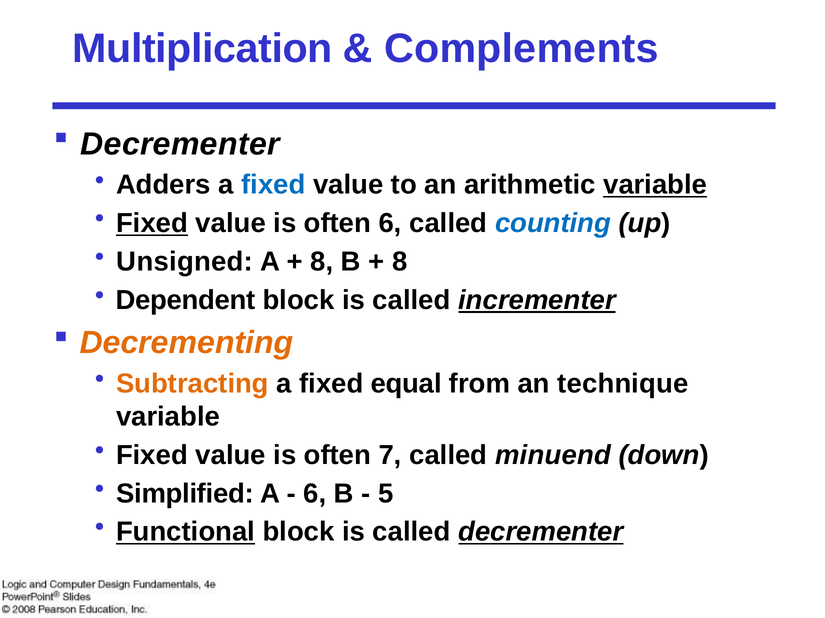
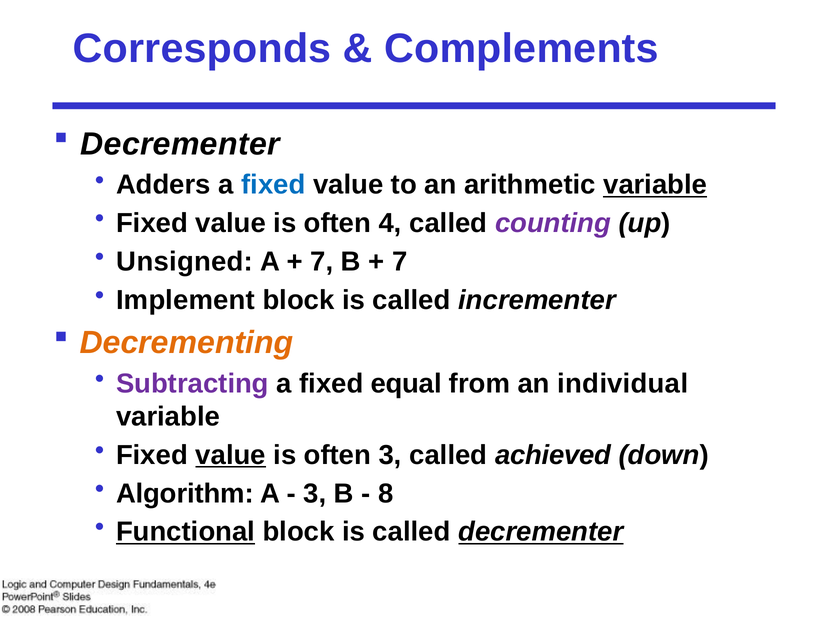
Multiplication: Multiplication -> Corresponds
Fixed at (152, 224) underline: present -> none
often 6: 6 -> 4
counting colour: blue -> purple
8 at (322, 262): 8 -> 7
8 at (400, 262): 8 -> 7
Dependent: Dependent -> Implement
incrementer underline: present -> none
Subtracting colour: orange -> purple
technique: technique -> individual
value at (231, 456) underline: none -> present
often 7: 7 -> 3
minuend: minuend -> achieved
Simplified: Simplified -> Algorithm
6 at (315, 494): 6 -> 3
5: 5 -> 8
